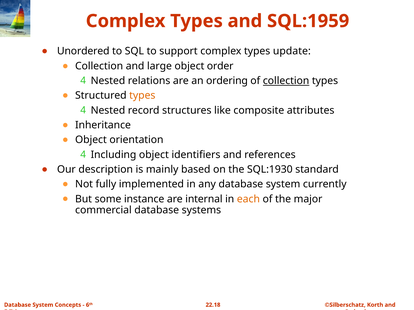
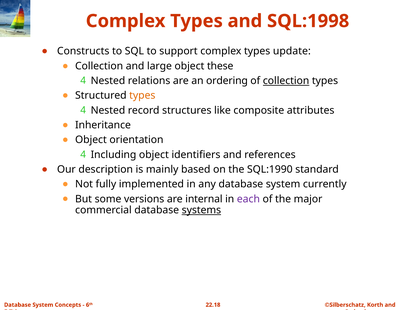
SQL:1959: SQL:1959 -> SQL:1998
Unordered: Unordered -> Constructs
order: order -> these
SQL:1930: SQL:1930 -> SQL:1990
instance: instance -> versions
each colour: orange -> purple
systems underline: none -> present
